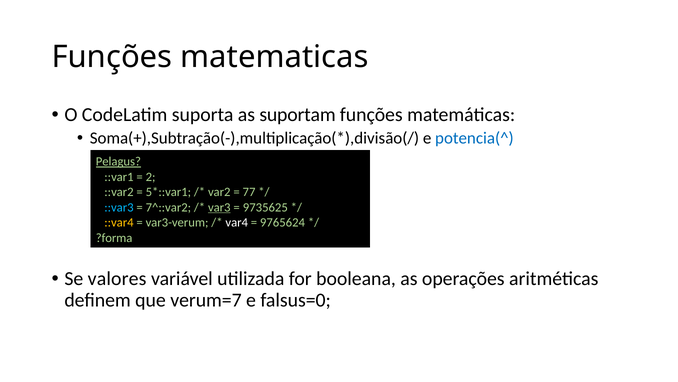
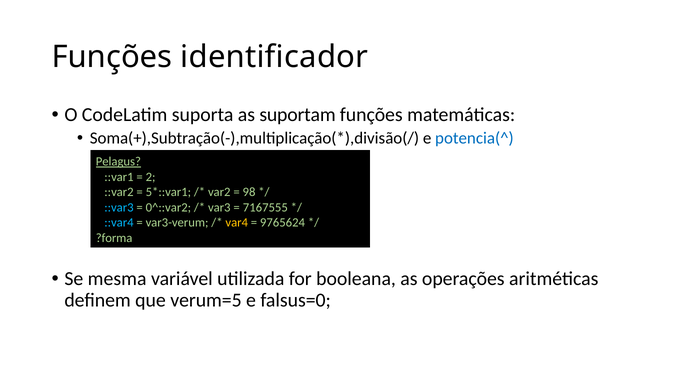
matematicas: matematicas -> identificador
77: 77 -> 98
7^::var2: 7^::var2 -> 0^::var2
var3 underline: present -> none
9735625: 9735625 -> 7167555
::var4 colour: yellow -> light blue
var4 colour: white -> yellow
valores: valores -> mesma
verum=7: verum=7 -> verum=5
